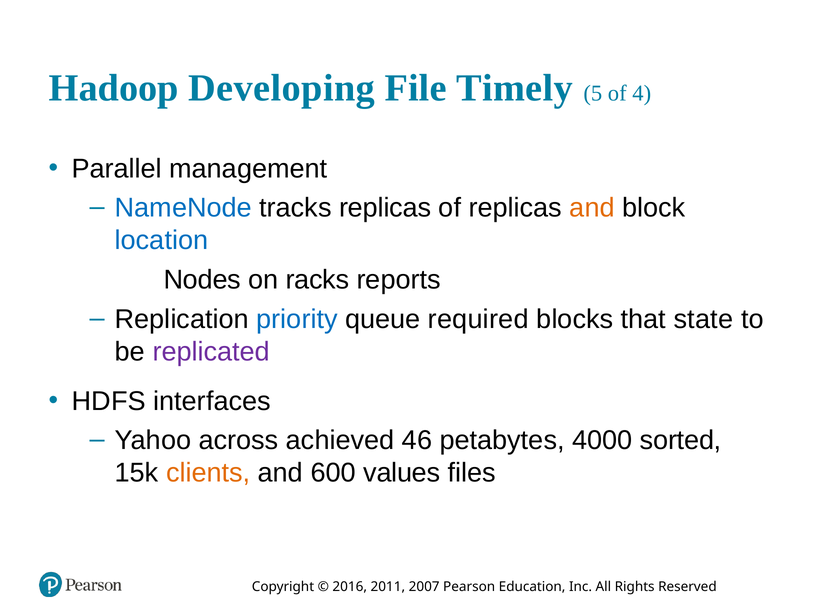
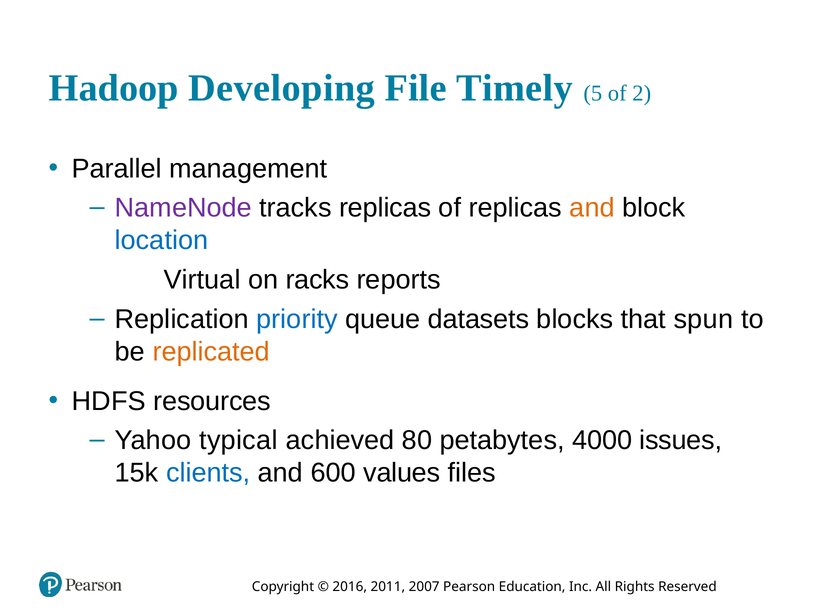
4: 4 -> 2
NameNode colour: blue -> purple
Nodes: Nodes -> Virtual
required: required -> datasets
state: state -> spun
replicated colour: purple -> orange
interfaces: interfaces -> resources
across: across -> typical
46: 46 -> 80
sorted: sorted -> issues
clients colour: orange -> blue
